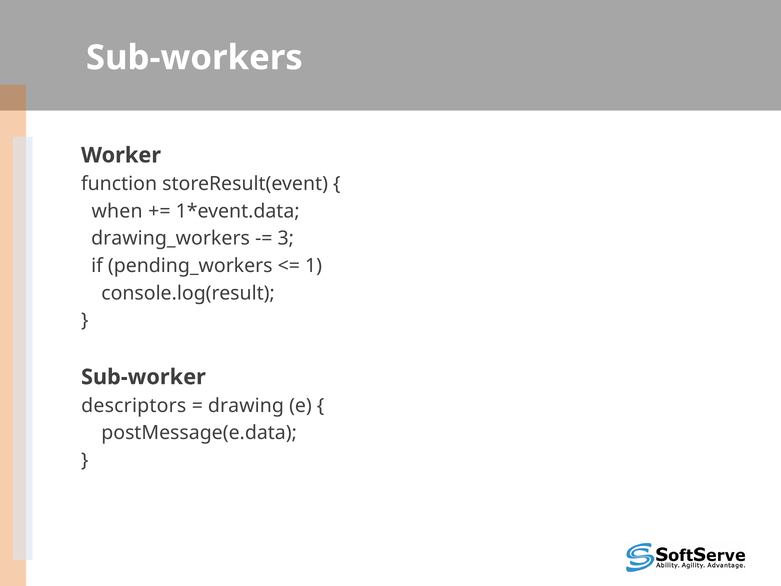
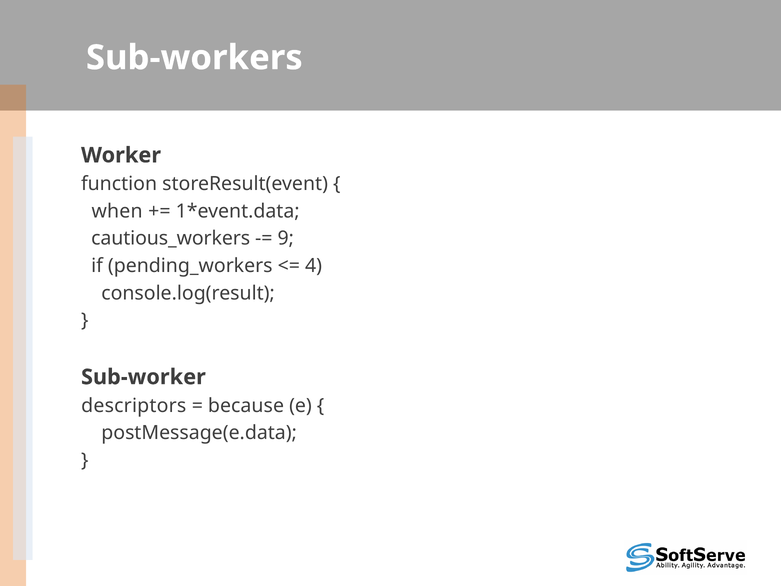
drawing_workers: drawing_workers -> cautious_workers
3: 3 -> 9
1: 1 -> 4
drawing: drawing -> because
